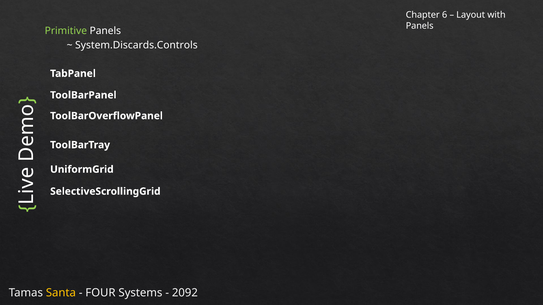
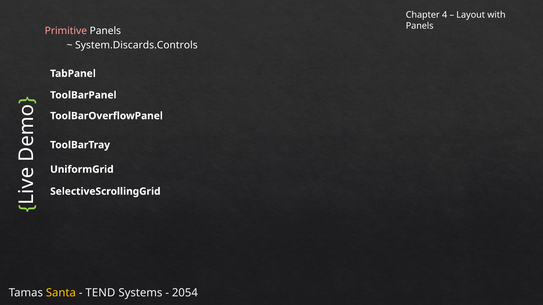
6: 6 -> 4
Primitive colour: light green -> pink
FOUR: FOUR -> TEND
2092: 2092 -> 2054
